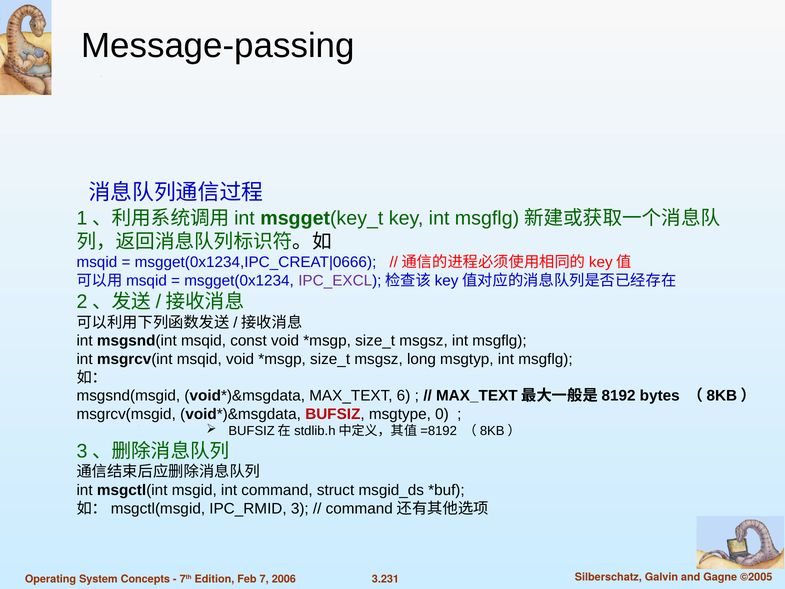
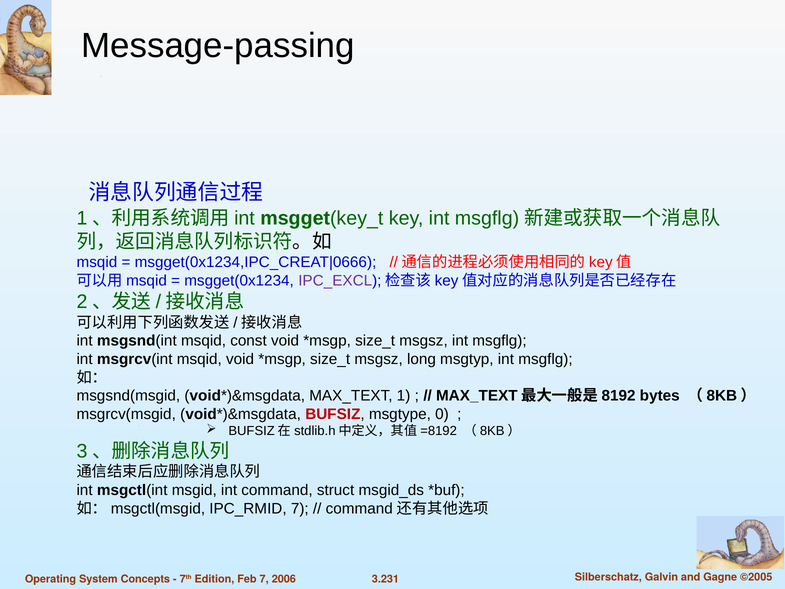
6: 6 -> 1
IPC_RMID 3: 3 -> 7
